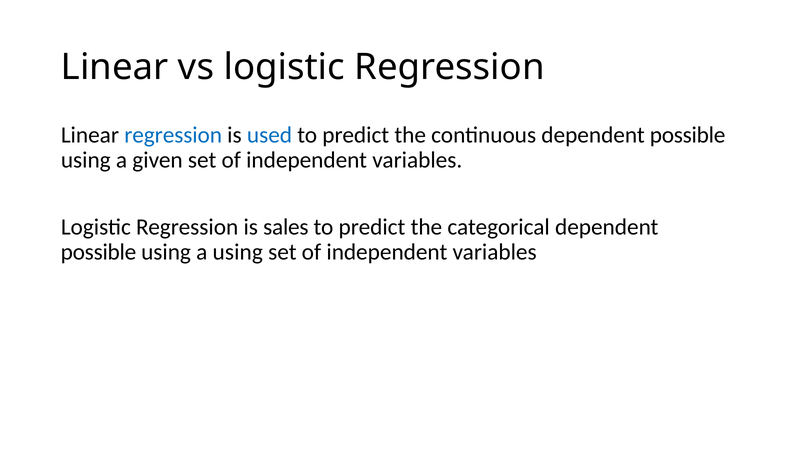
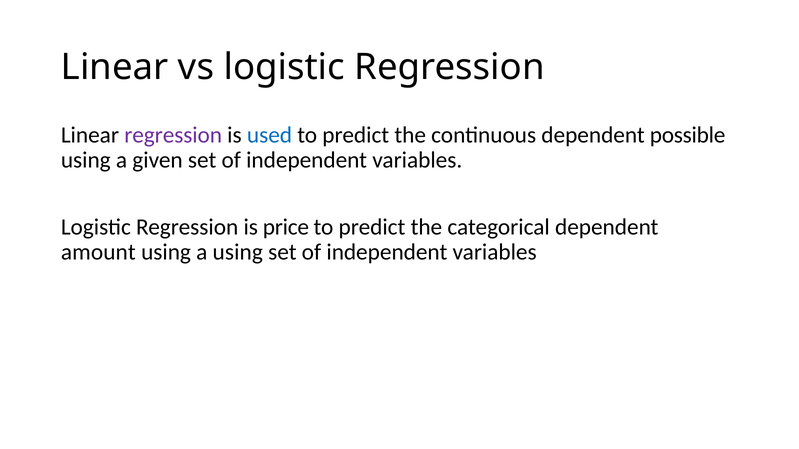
regression at (173, 135) colour: blue -> purple
sales: sales -> price
possible at (99, 252): possible -> amount
